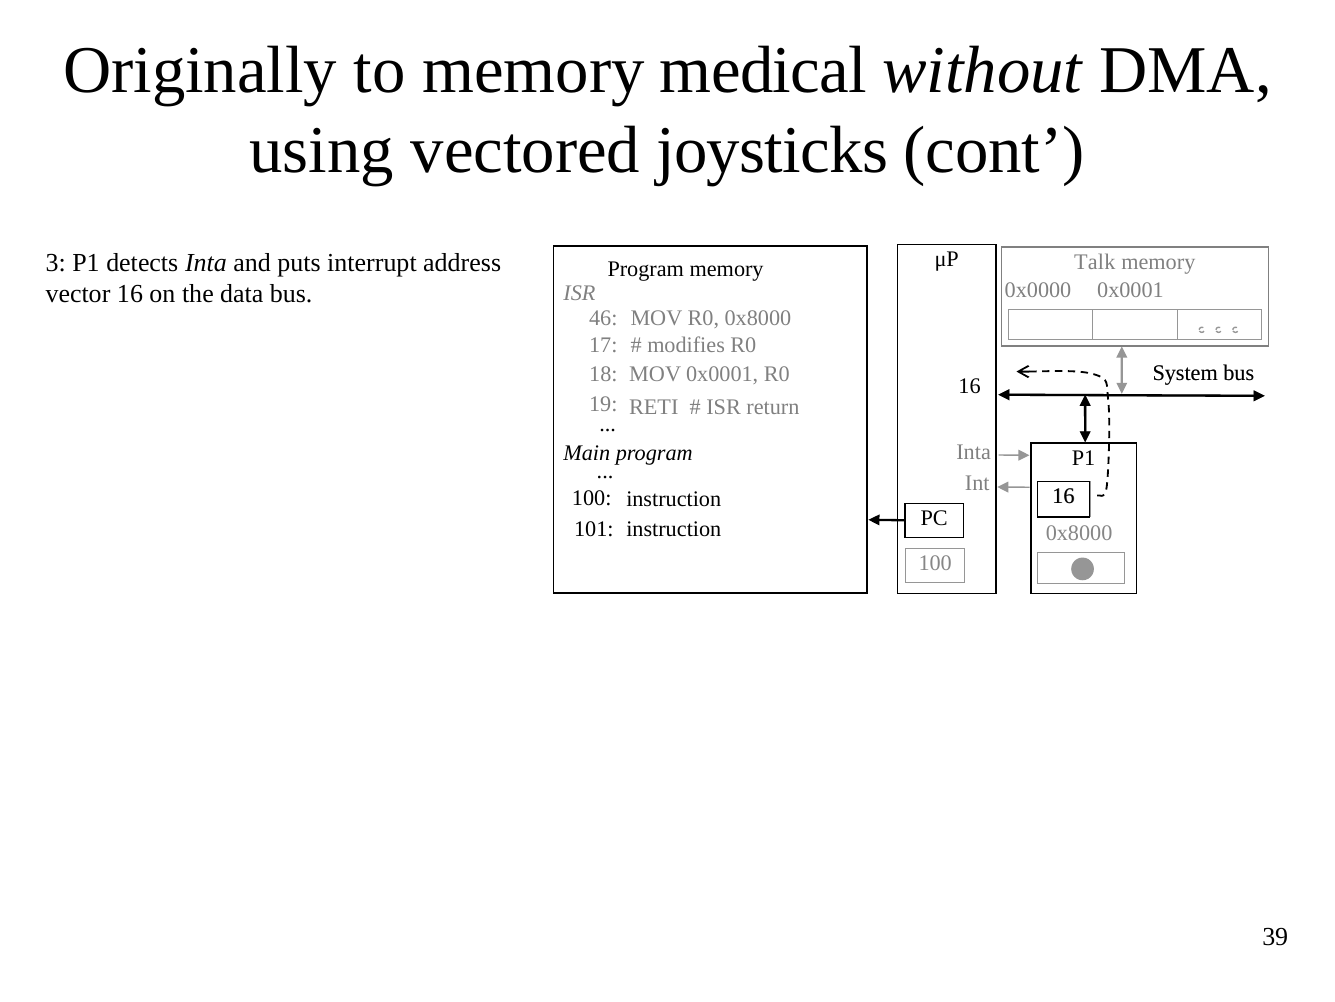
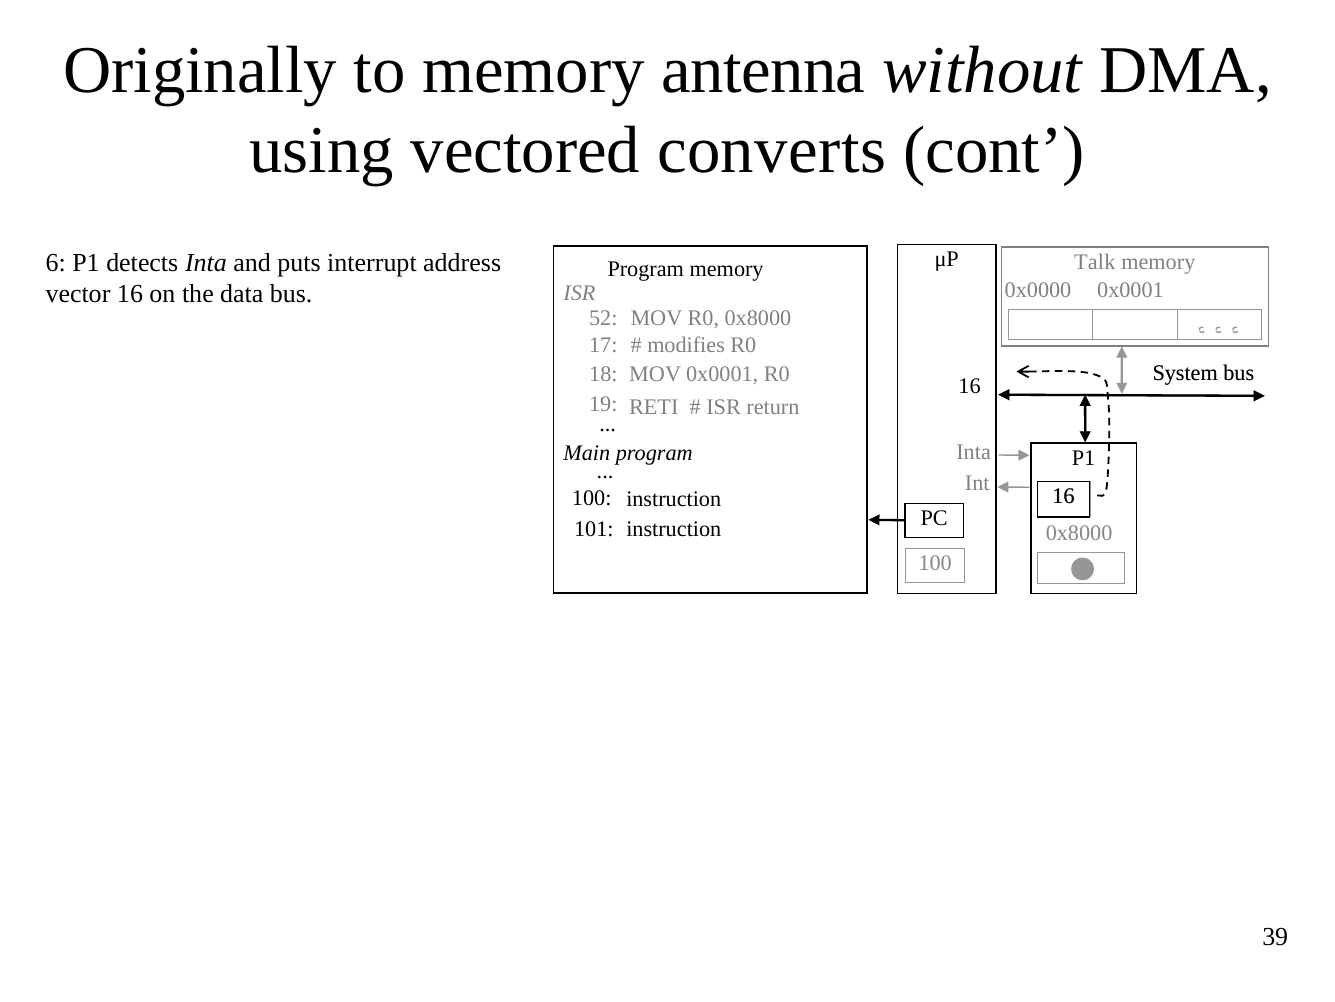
medical: medical -> antenna
joysticks: joysticks -> converts
3: 3 -> 6
46: 46 -> 52
